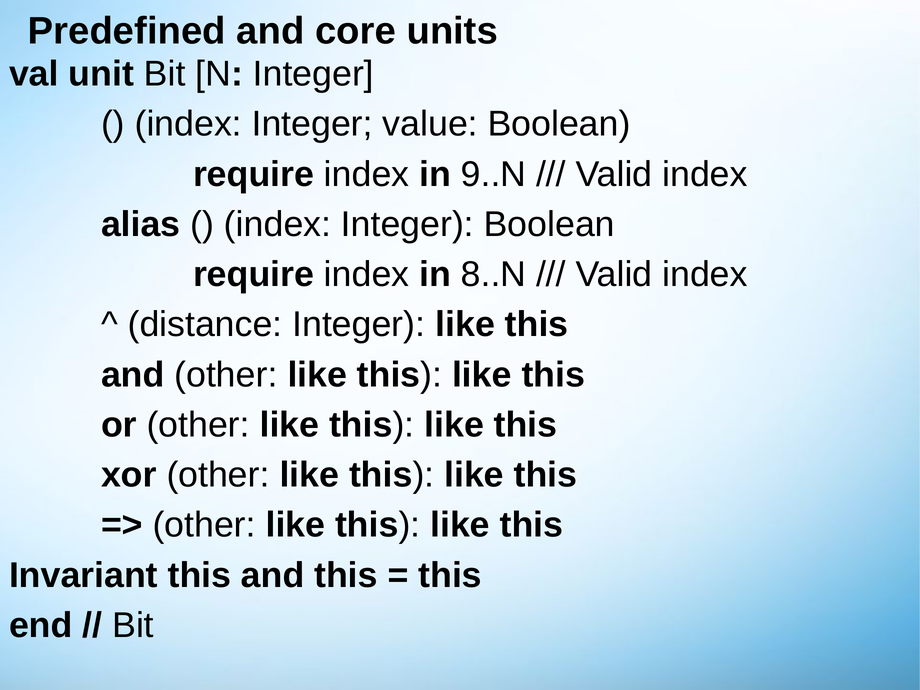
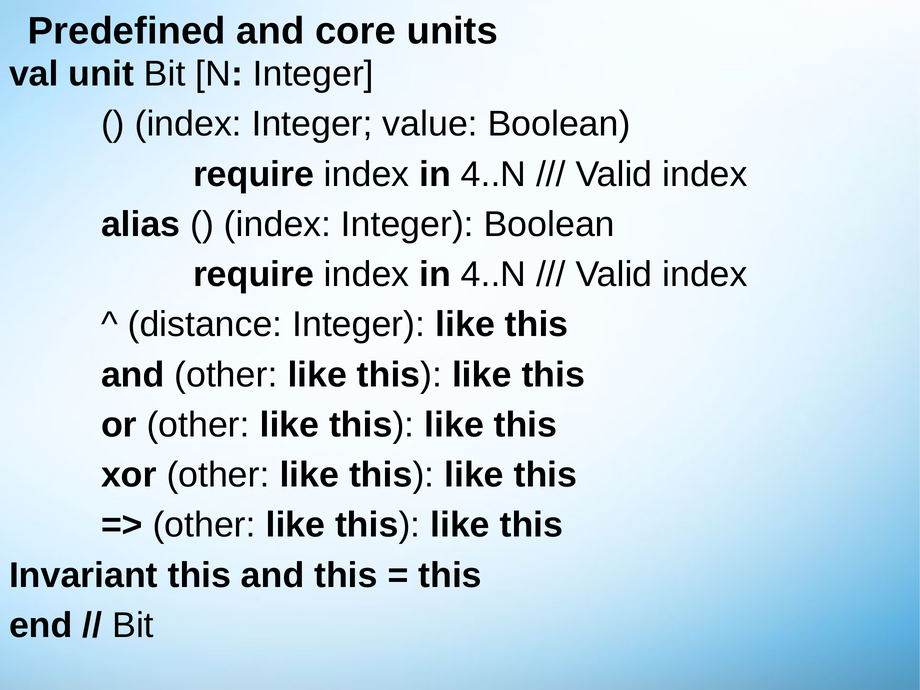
9..N at (493, 174): 9..N -> 4..N
8..N at (493, 274): 8..N -> 4..N
